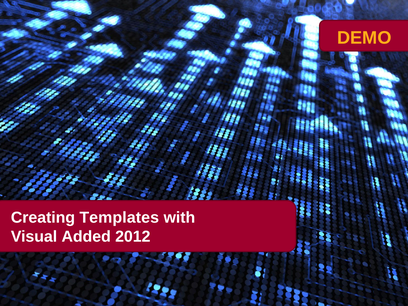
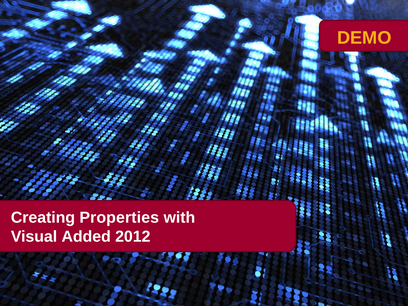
Templates: Templates -> Properties
